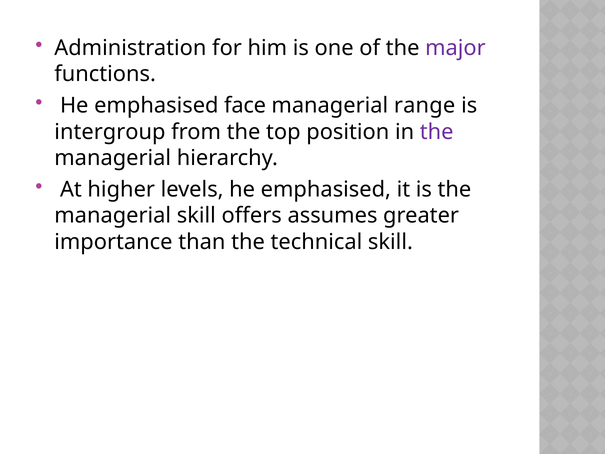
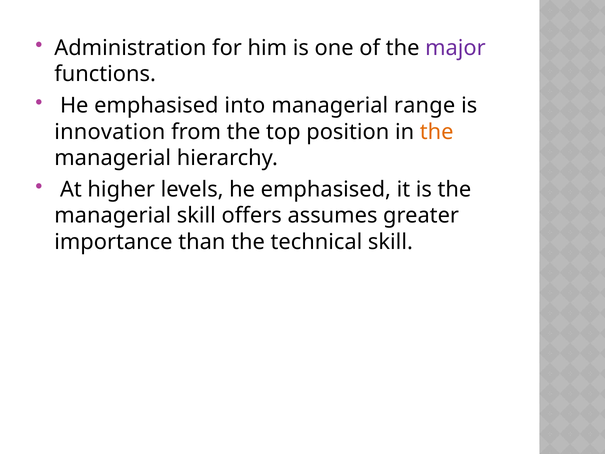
face: face -> into
intergroup: intergroup -> innovation
the at (437, 132) colour: purple -> orange
